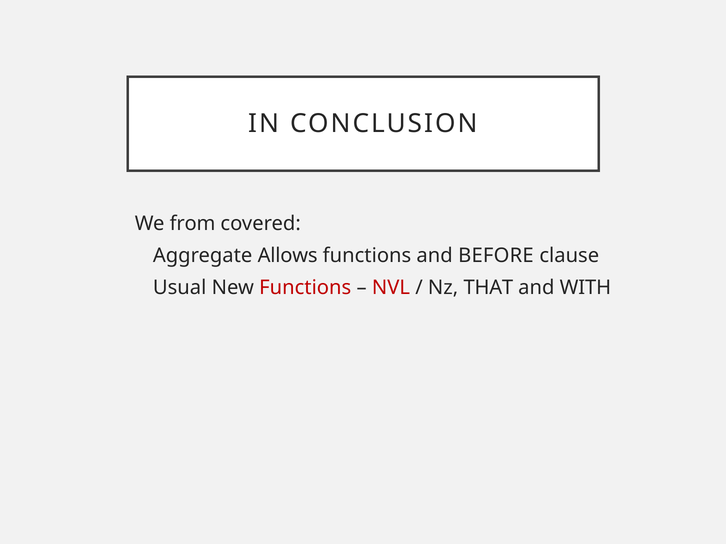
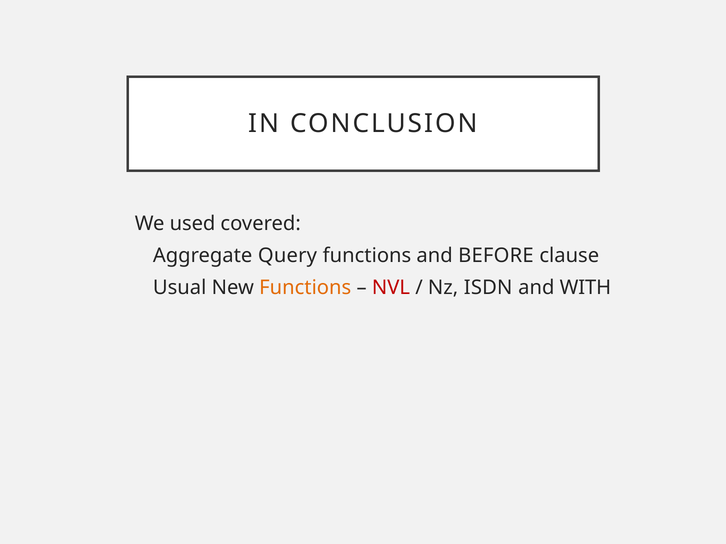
from: from -> used
Allows: Allows -> Query
Functions at (305, 288) colour: red -> orange
THAT: THAT -> ISDN
